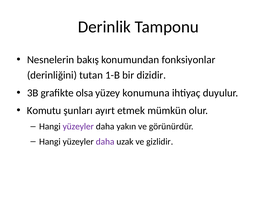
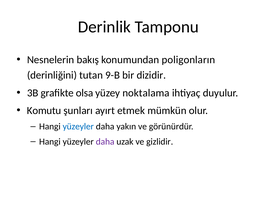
fonksiyonlar: fonksiyonlar -> poligonların
1-B: 1-B -> 9-B
konumuna: konumuna -> noktalama
yüzeyler at (78, 126) colour: purple -> blue
